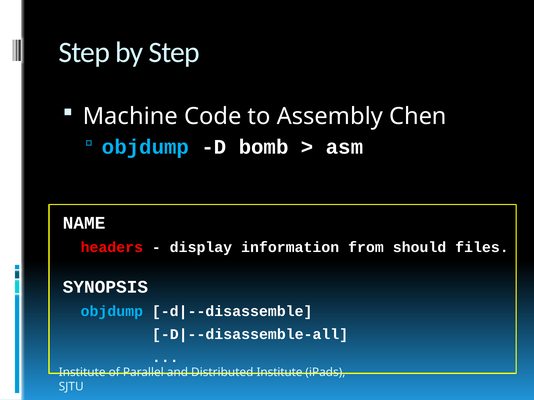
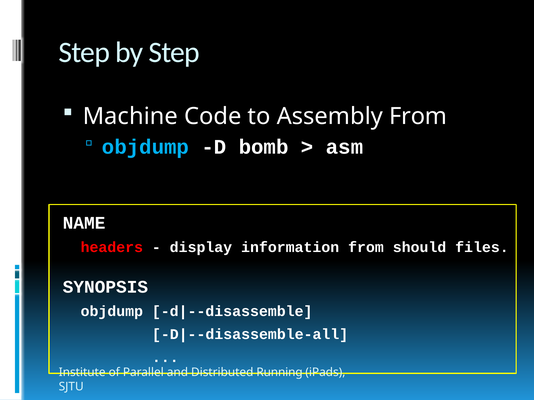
Assembly Chen: Chen -> From
objdump at (112, 312) colour: light blue -> white
Distributed Institute: Institute -> Running
